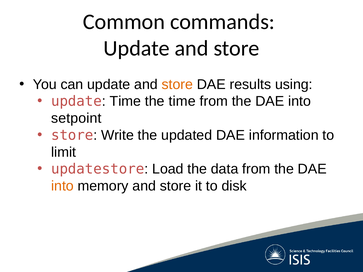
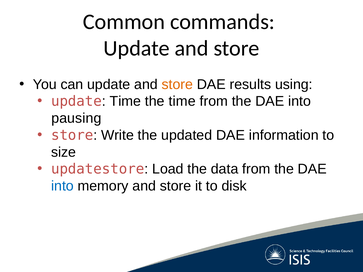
setpoint: setpoint -> pausing
limit: limit -> size
into at (62, 186) colour: orange -> blue
